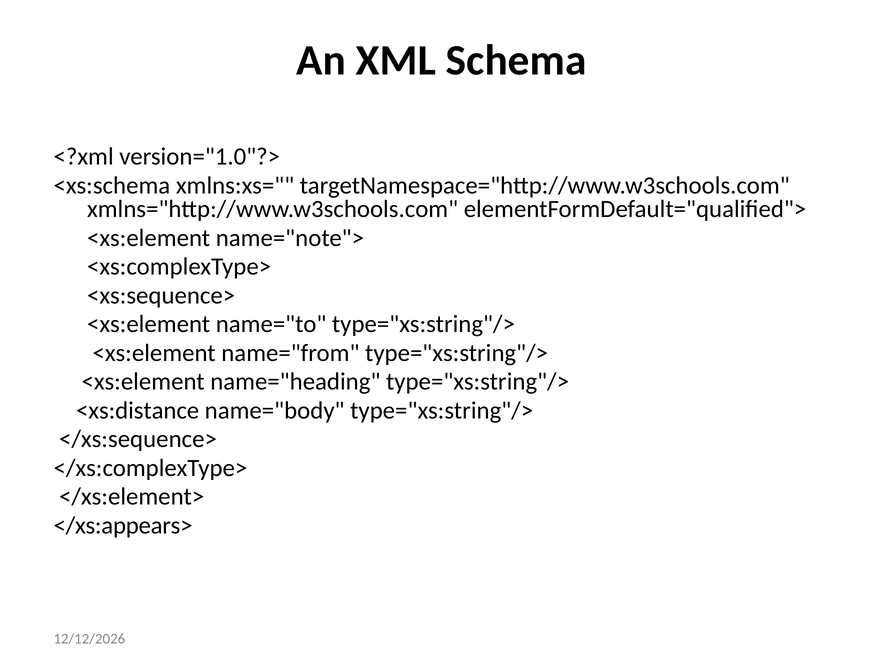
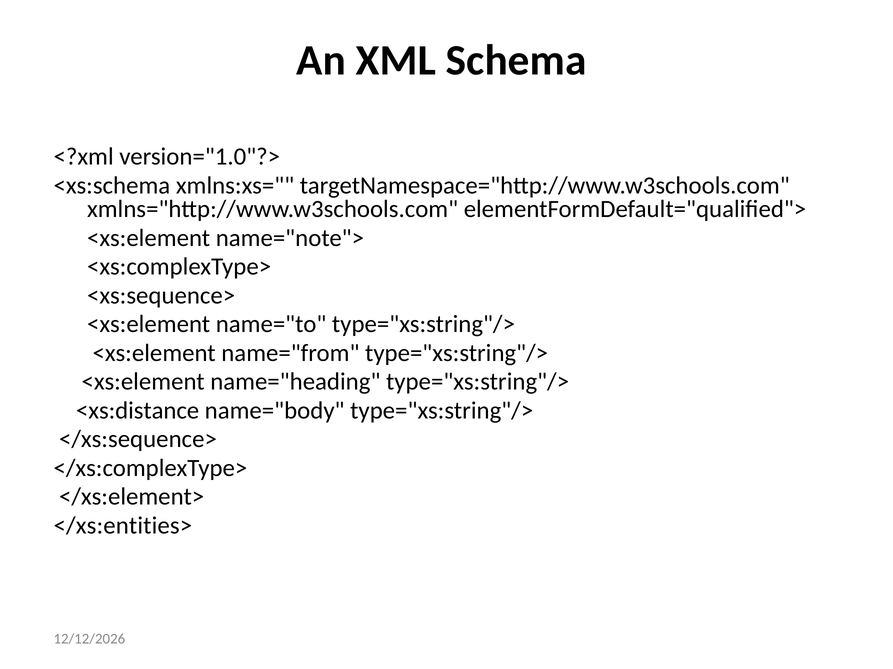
</xs:appears>: </xs:appears> -> </xs:entities>
